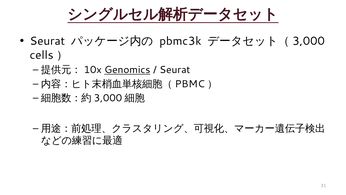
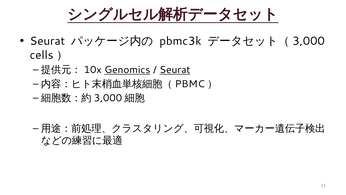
Seurat at (175, 70) underline: none -> present
